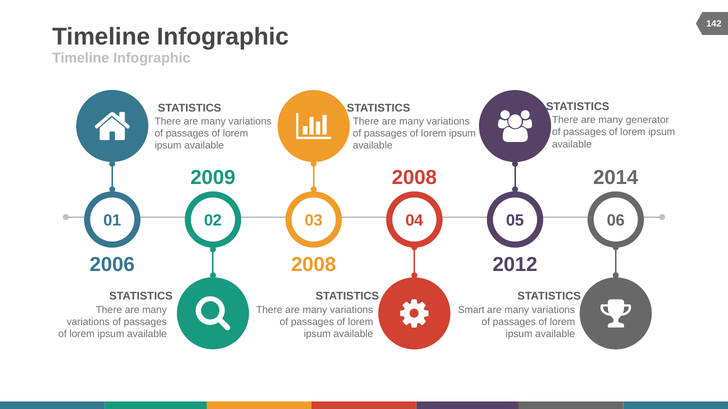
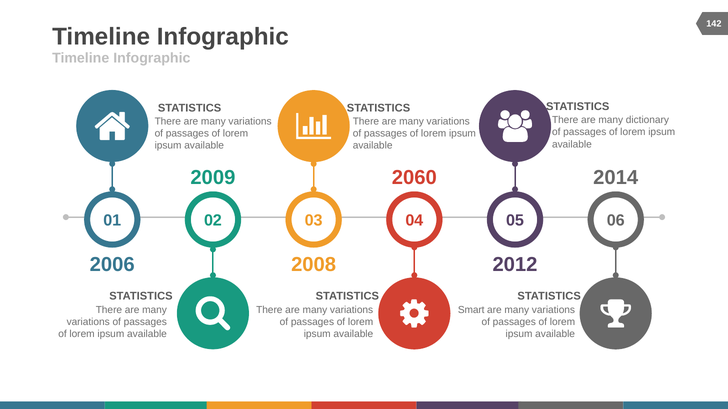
generator: generator -> dictionary
2008 at (414, 178): 2008 -> 2060
